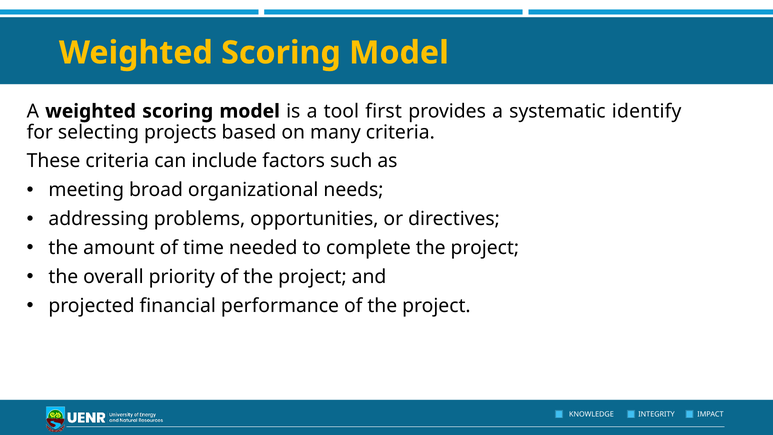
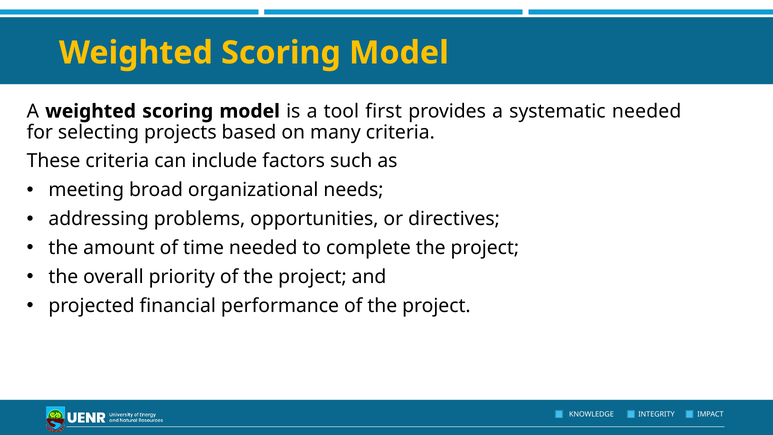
systematic identify: identify -> needed
